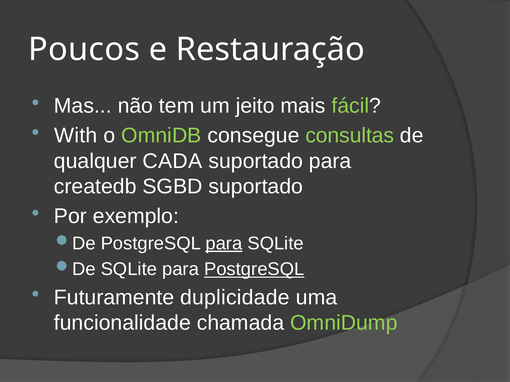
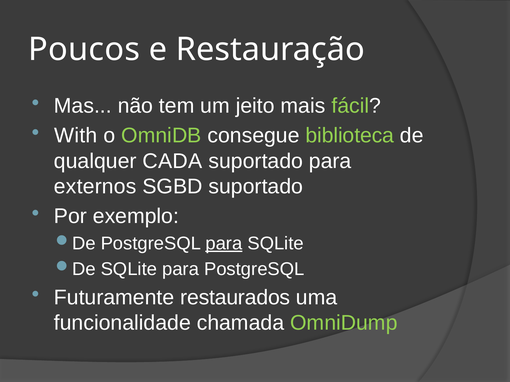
consultas: consultas -> biblioteca
createdb: createdb -> externos
PostgreSQL at (254, 270) underline: present -> none
duplicidade: duplicidade -> restaurados
